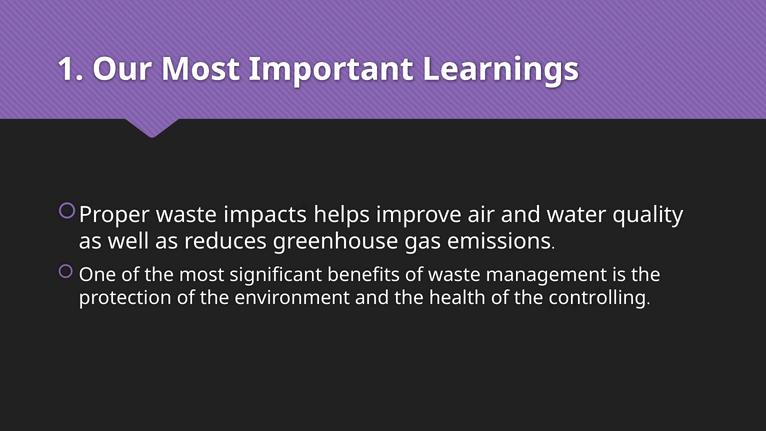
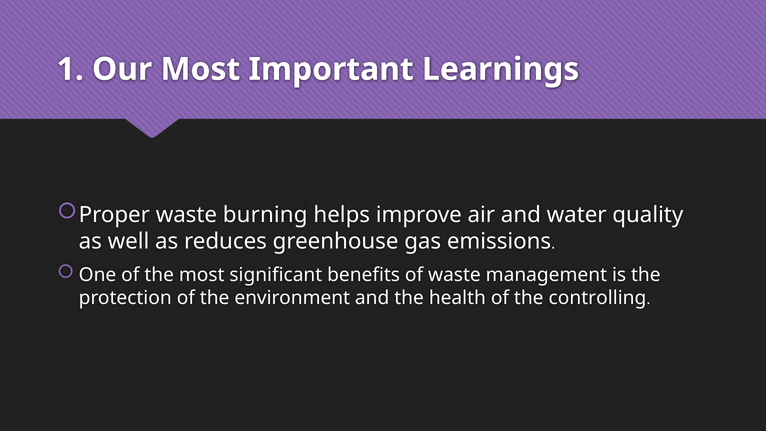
impacts: impacts -> burning
